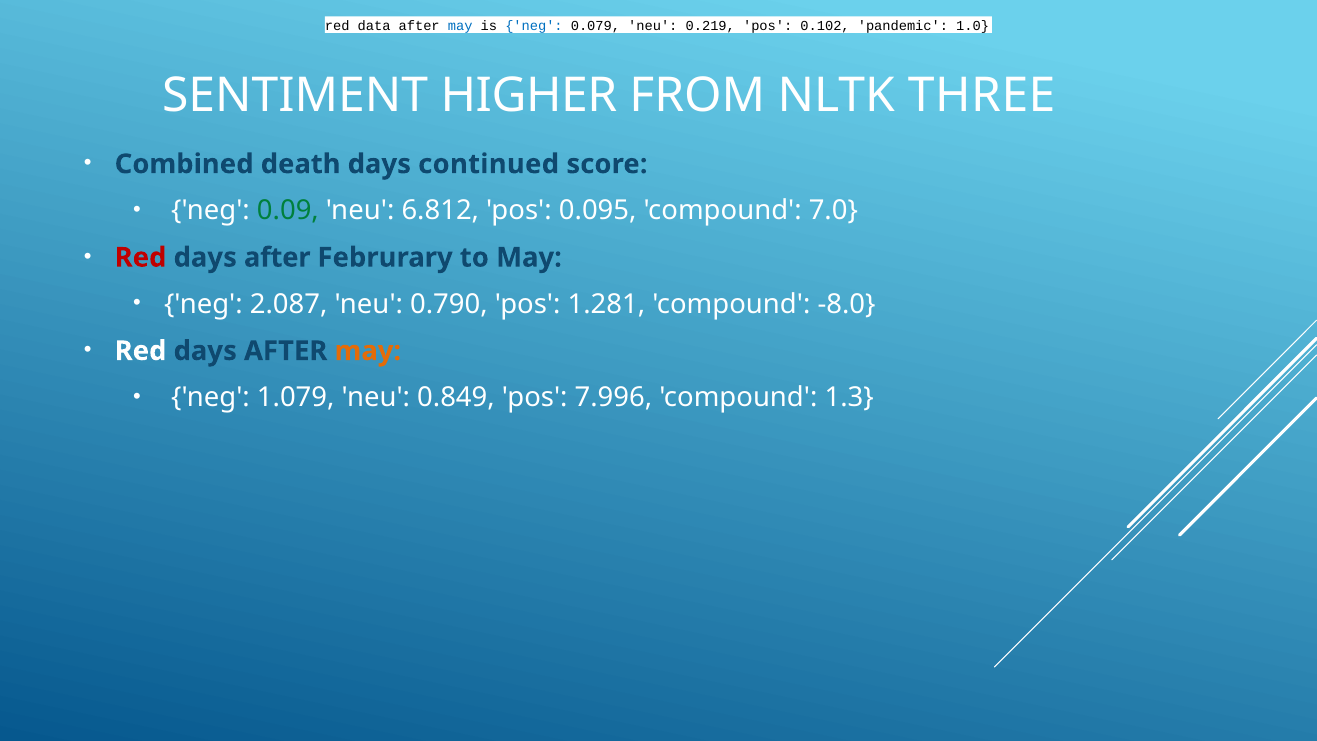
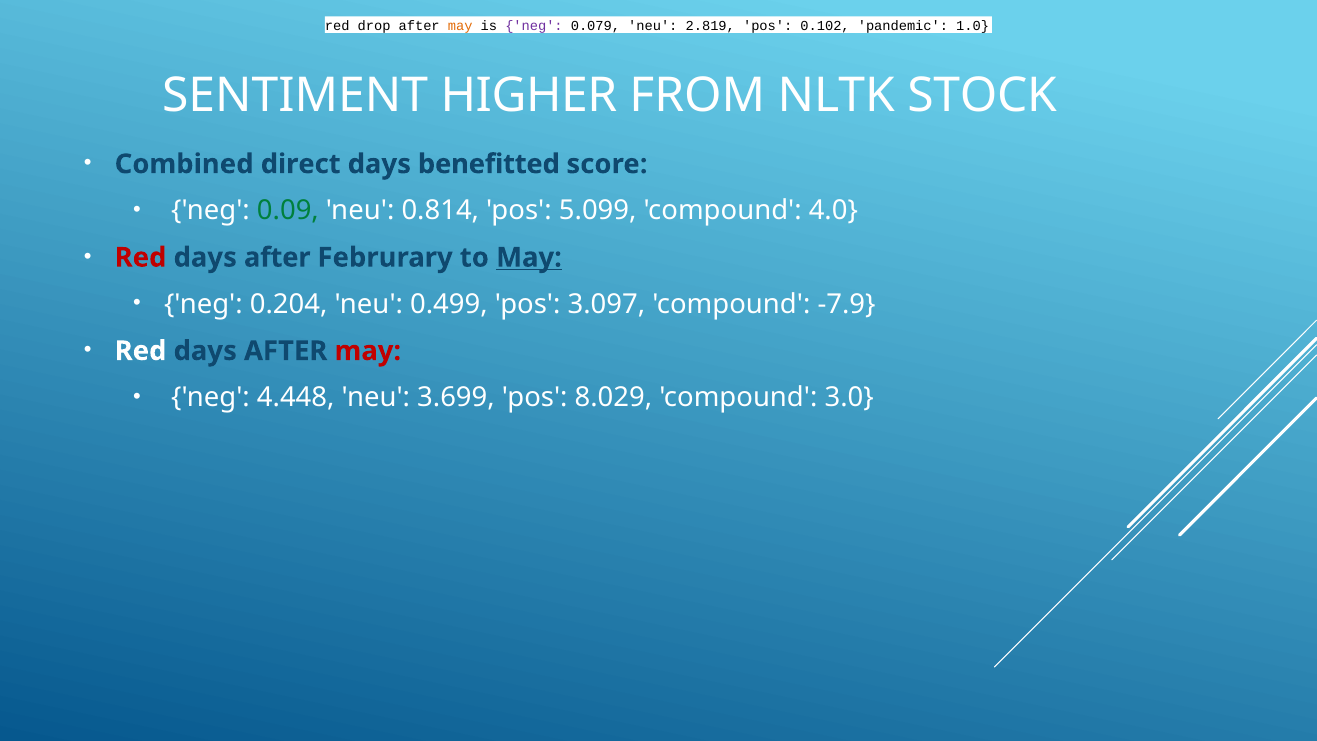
data: data -> drop
may at (460, 26) colour: blue -> orange
neg at (534, 26) colour: blue -> purple
0.219: 0.219 -> 2.819
THREE: THREE -> STOCK
death: death -> direct
continued: continued -> benefitted
6.812: 6.812 -> 0.814
0.095: 0.095 -> 5.099
7.0: 7.0 -> 4.0
May at (529, 257) underline: none -> present
2.087: 2.087 -> 0.204
0.790: 0.790 -> 0.499
1.281: 1.281 -> 3.097
-8.0: -8.0 -> -7.9
may at (368, 351) colour: orange -> red
1.079: 1.079 -> 4.448
0.849: 0.849 -> 3.699
7.996: 7.996 -> 8.029
1.3: 1.3 -> 3.0
